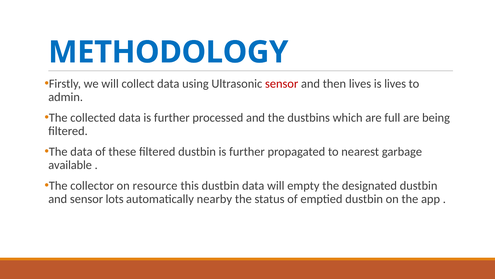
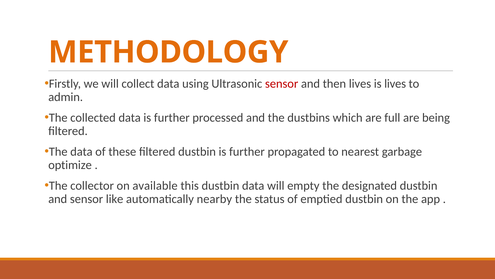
METHODOLOGY colour: blue -> orange
available: available -> optimize
resource: resource -> available
lots: lots -> like
